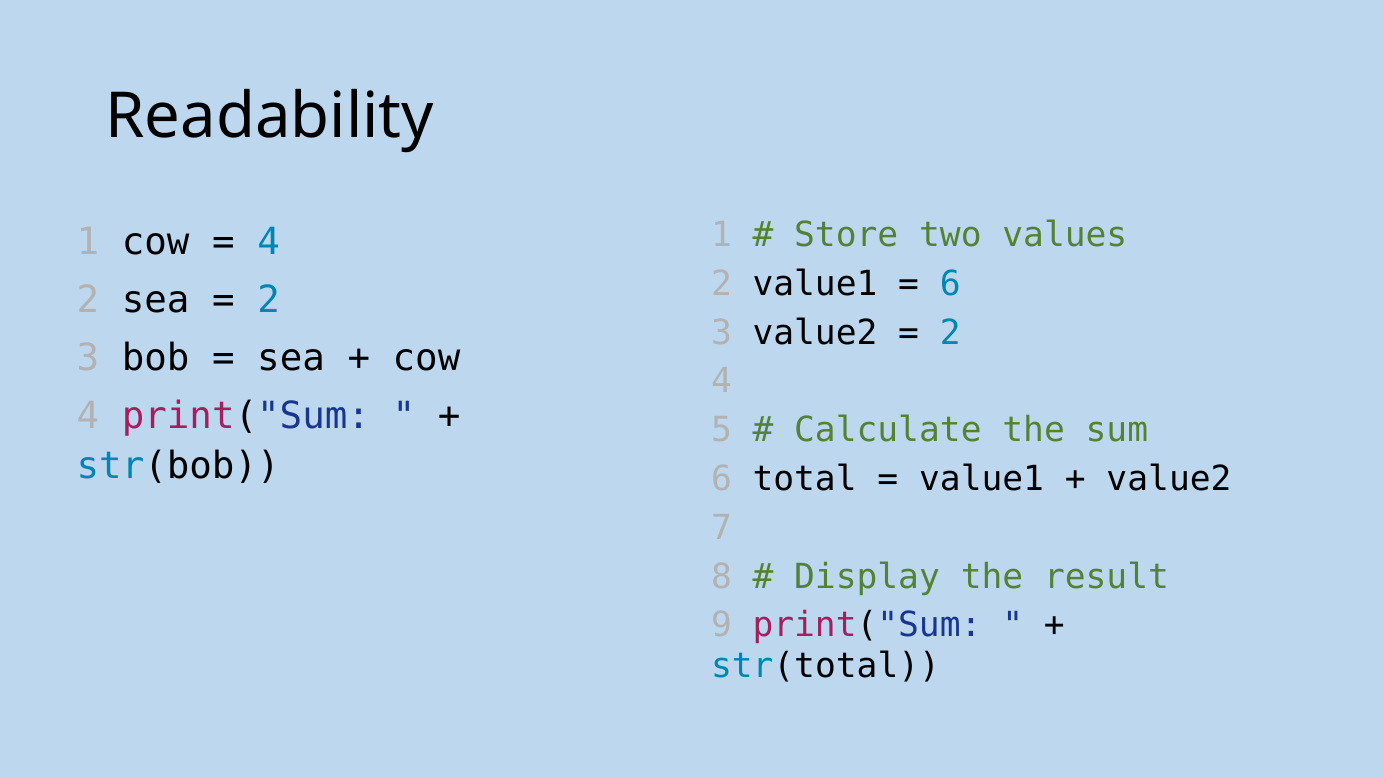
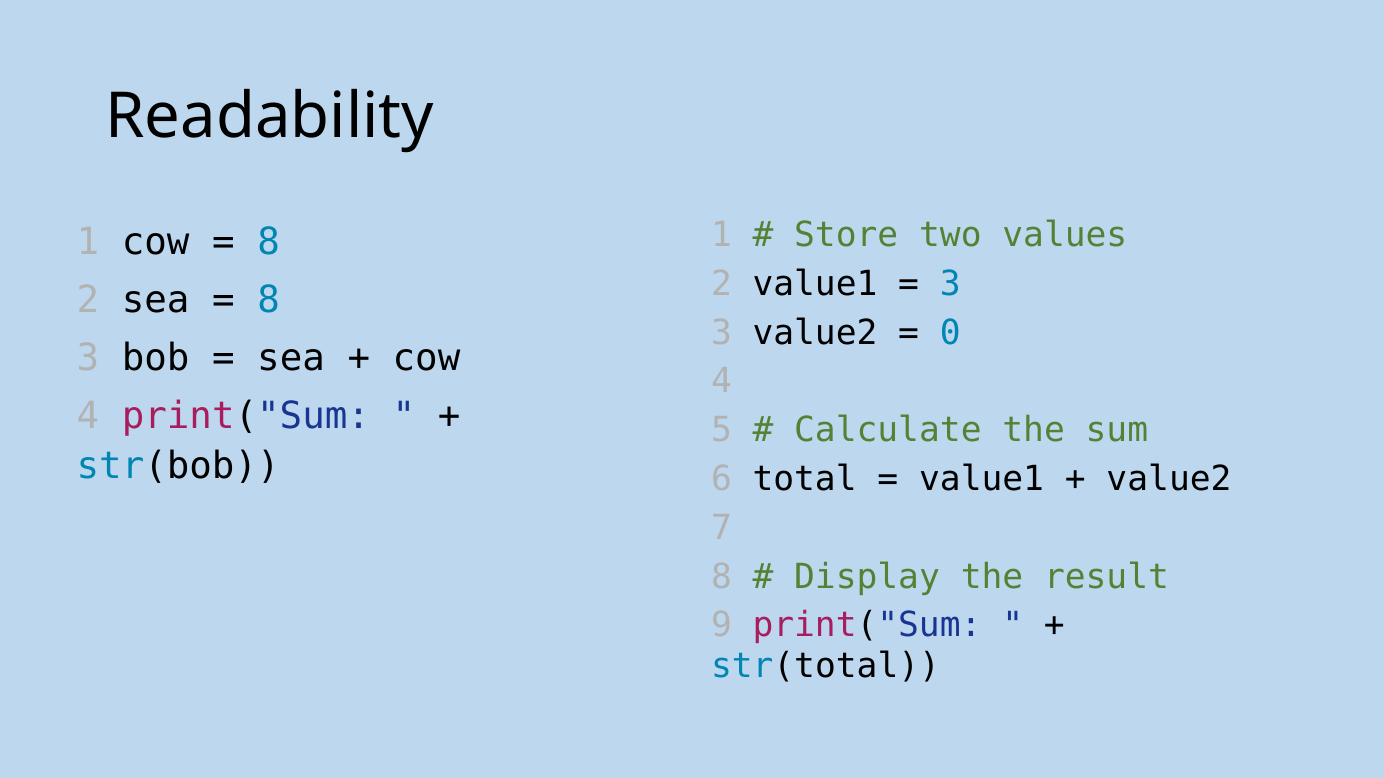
4 at (269, 242): 4 -> 8
6 at (950, 284): 6 -> 3
2 at (269, 300): 2 -> 8
2 at (950, 333): 2 -> 0
